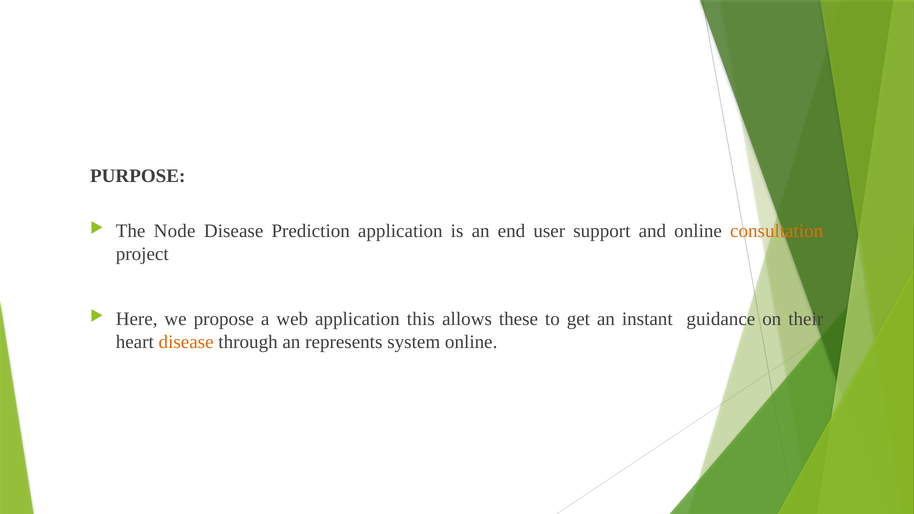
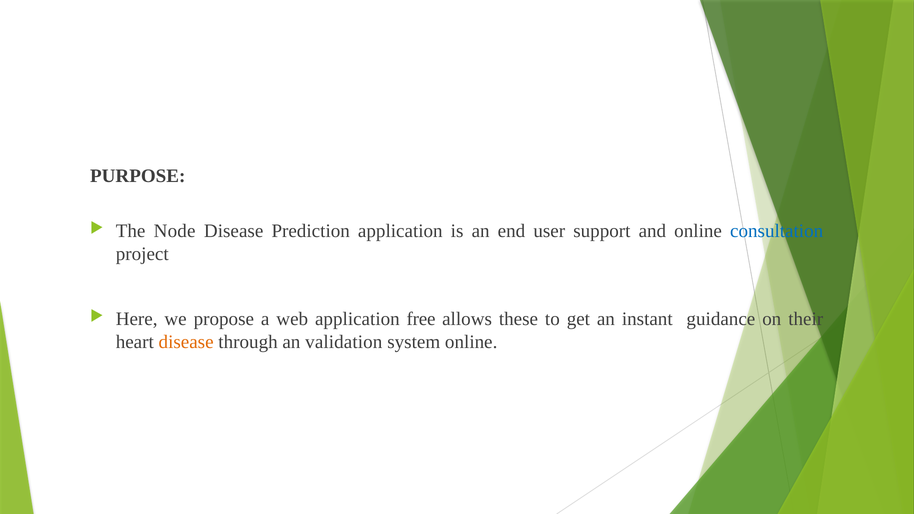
consultation colour: orange -> blue
this: this -> free
represents: represents -> validation
